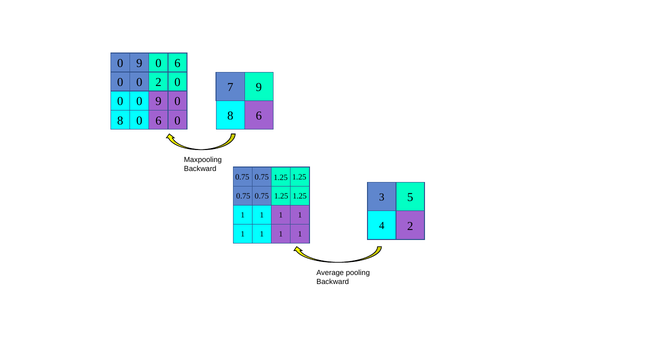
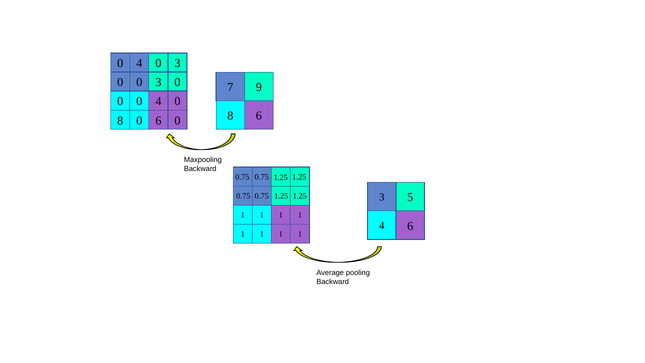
9 at (139, 63): 9 -> 4
6 at (177, 63): 6 -> 3
0 0 2: 2 -> 3
0 0 9: 9 -> 4
4 2: 2 -> 6
